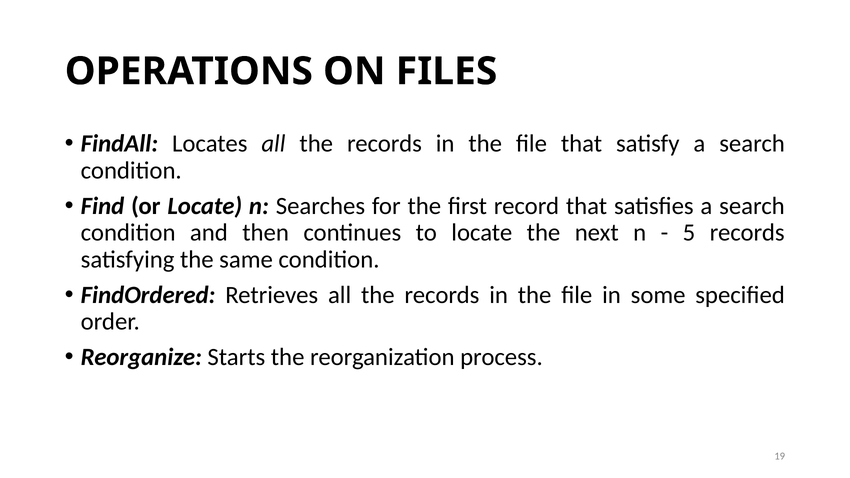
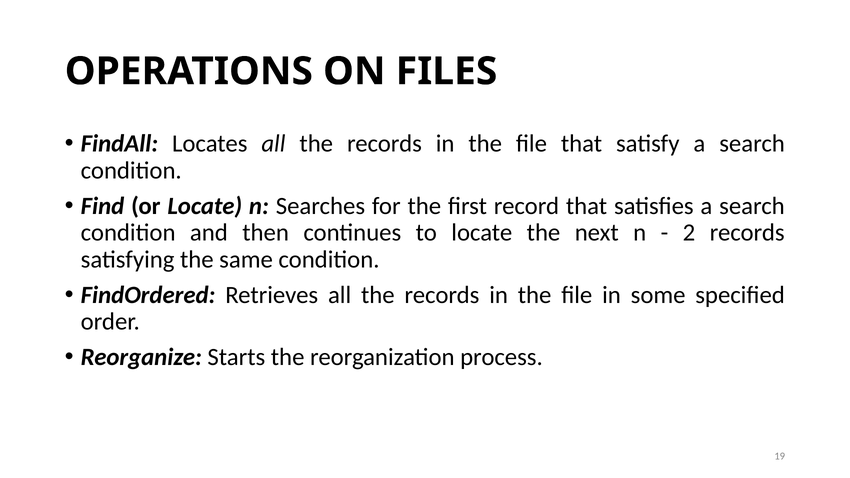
5: 5 -> 2
